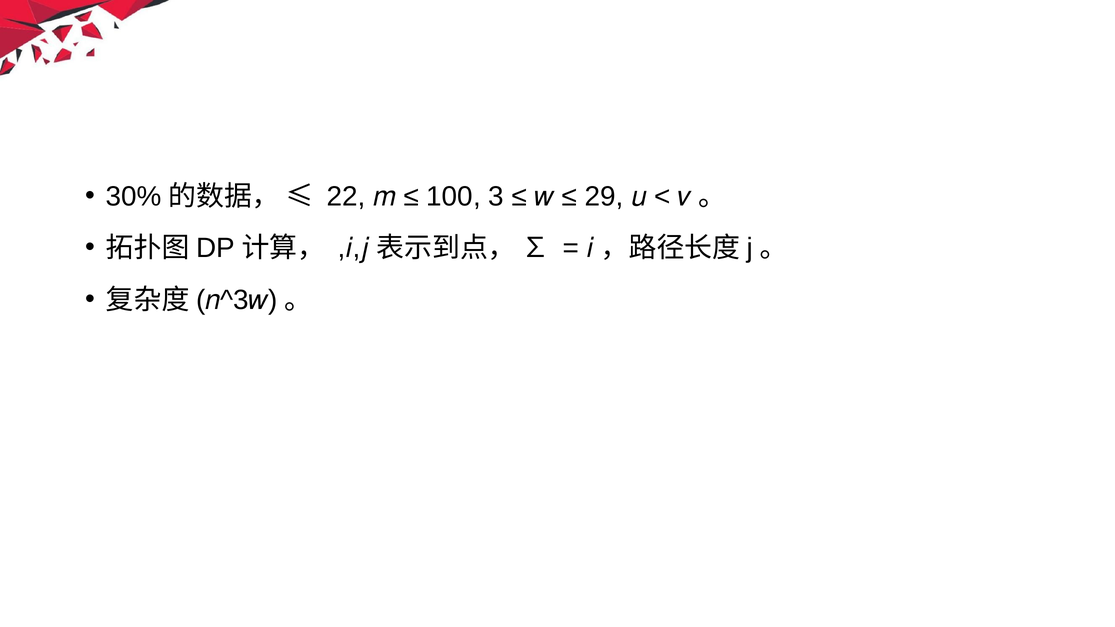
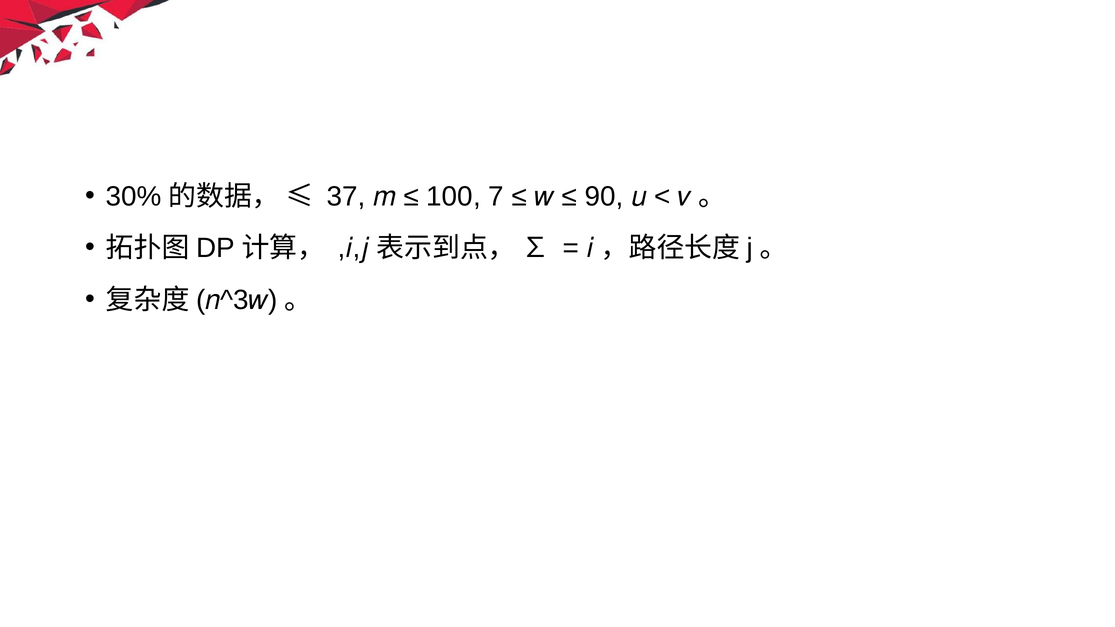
22: 22 -> 37
3: 3 -> 7
29: 29 -> 90
